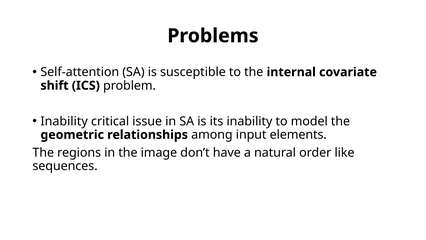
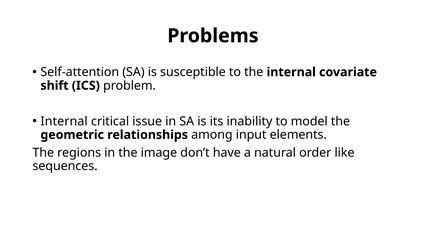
Inability at (64, 121): Inability -> Internal
